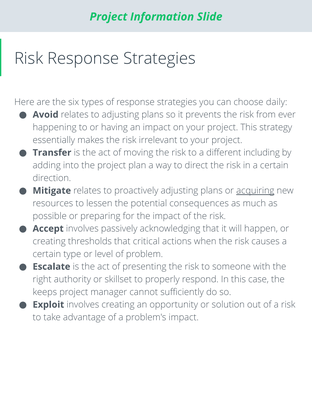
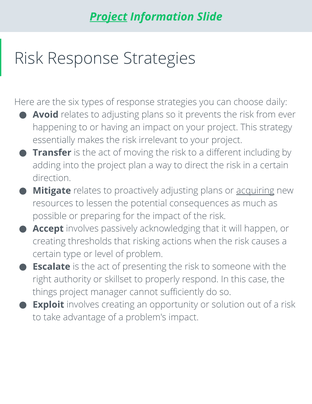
Project at (108, 17) underline: none -> present
critical: critical -> risking
keeps: keeps -> things
